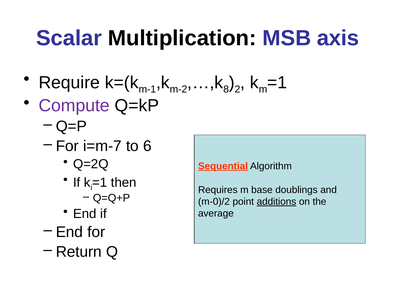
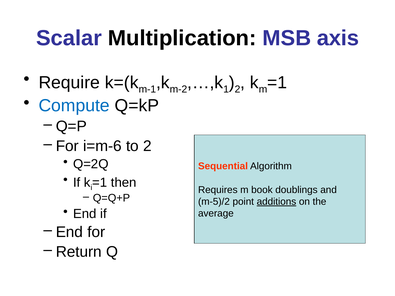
8: 8 -> 1
Compute colour: purple -> blue
i=m-7: i=m-7 -> i=m-6
to 6: 6 -> 2
Sequential underline: present -> none
base: base -> book
m-0)/2: m-0)/2 -> m-5)/2
